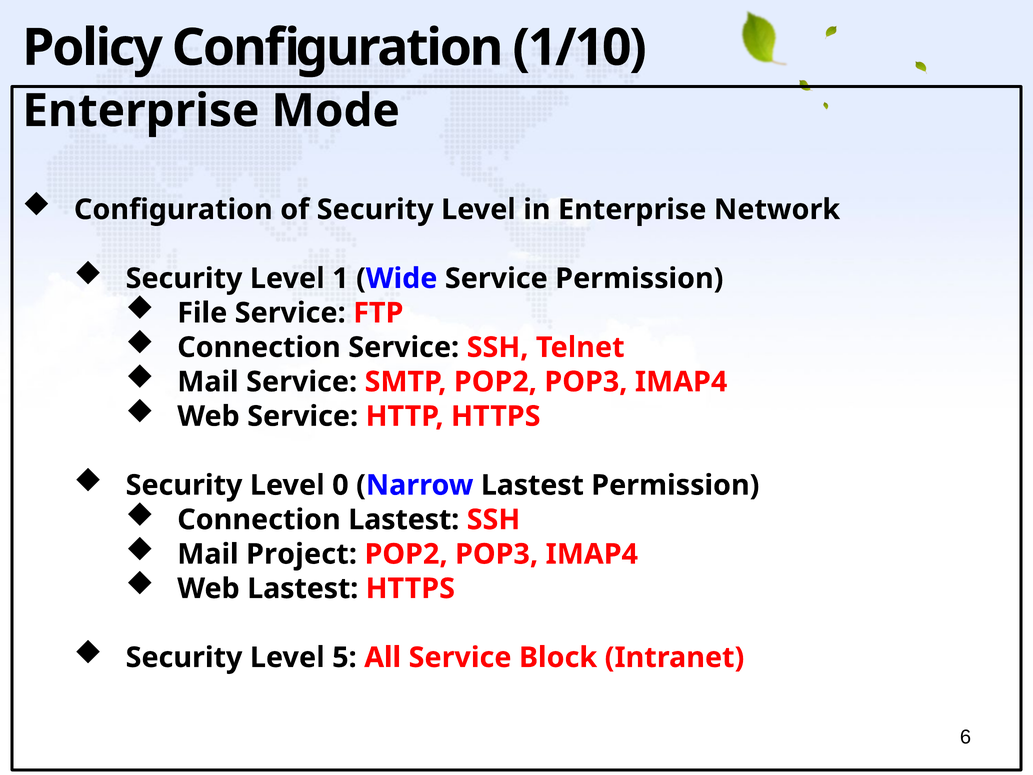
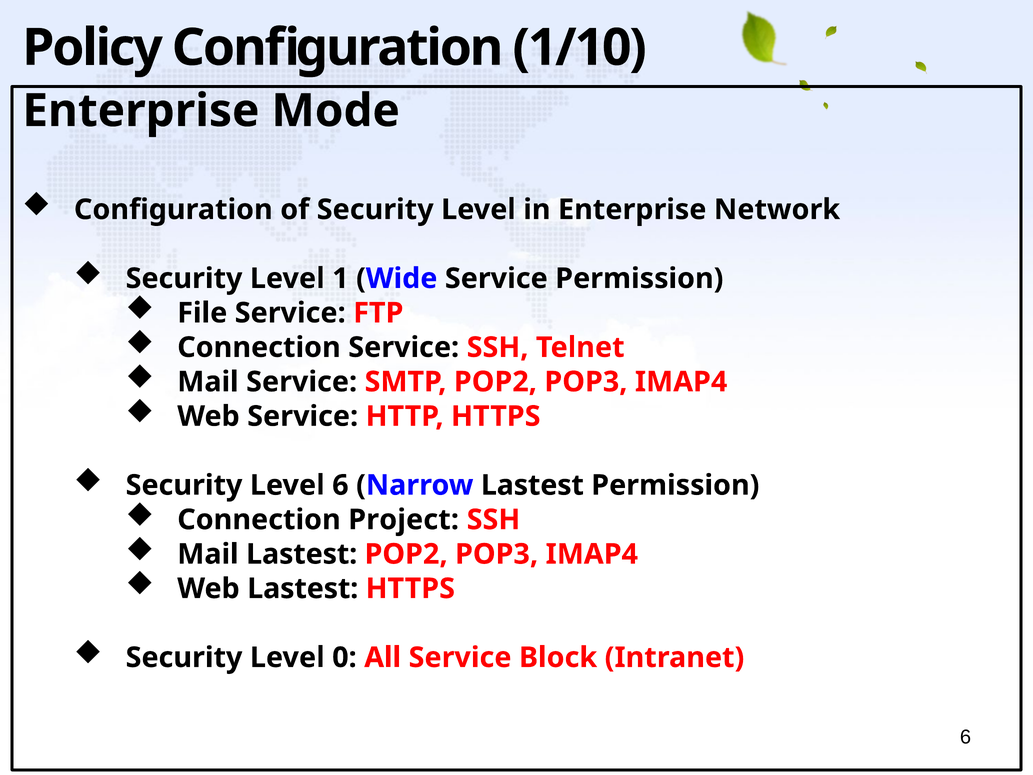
Level 0: 0 -> 6
Connection Lastest: Lastest -> Project
Mail Project: Project -> Lastest
5: 5 -> 0
